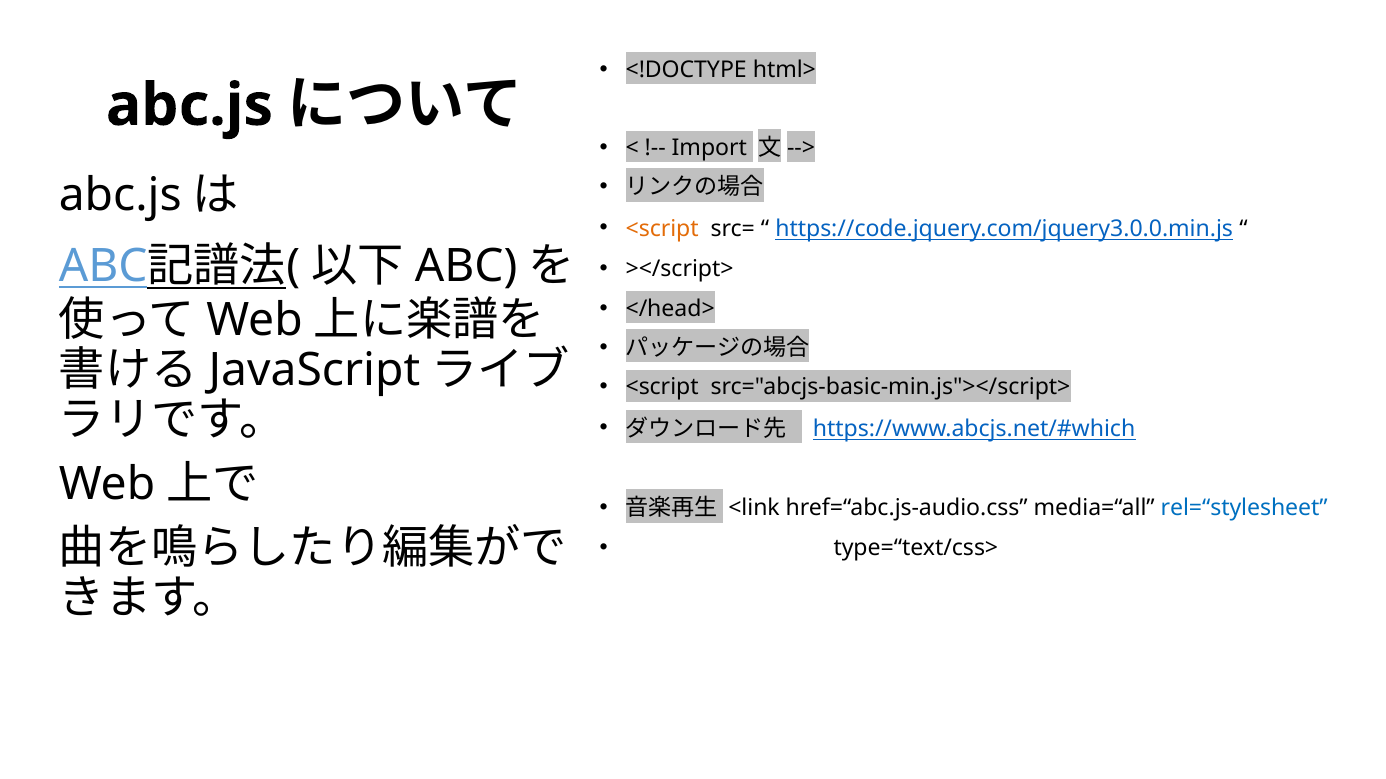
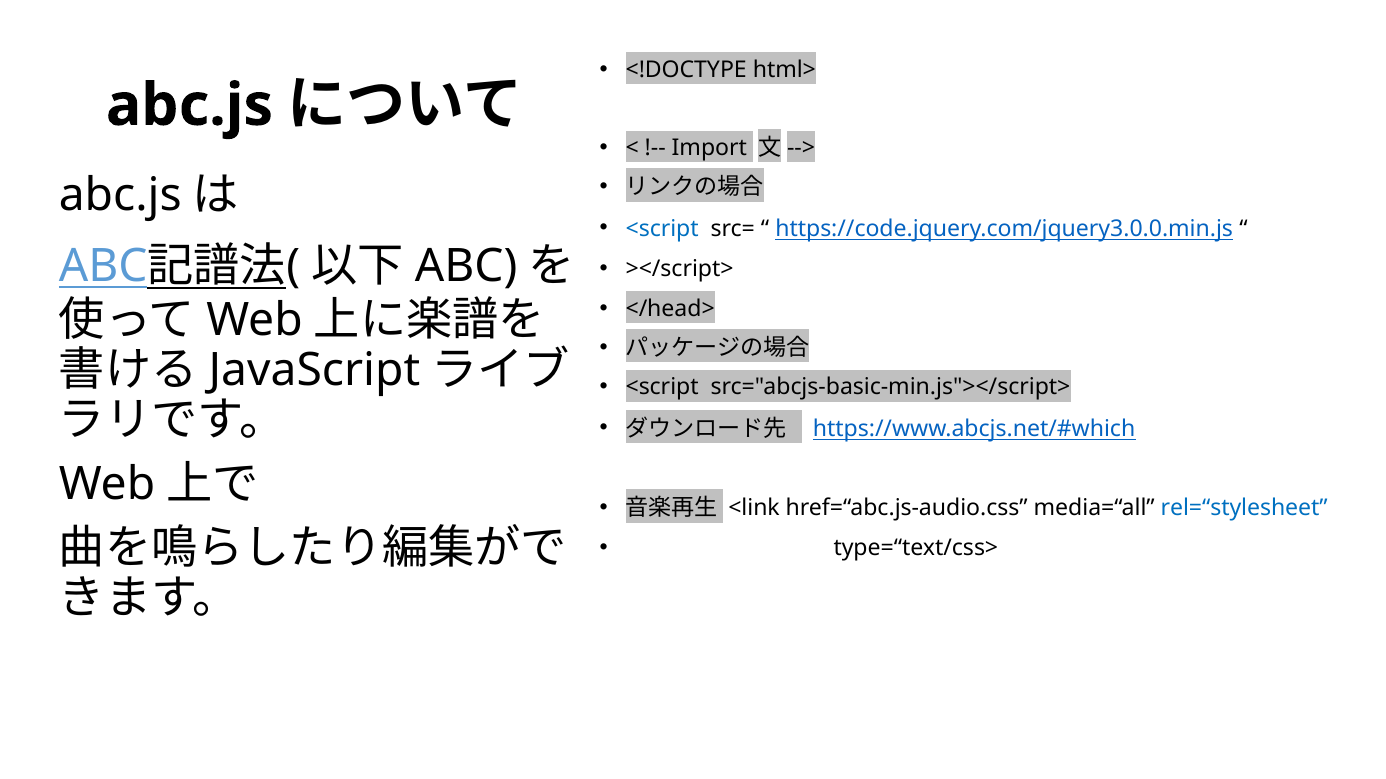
<script at (662, 229) colour: orange -> blue
